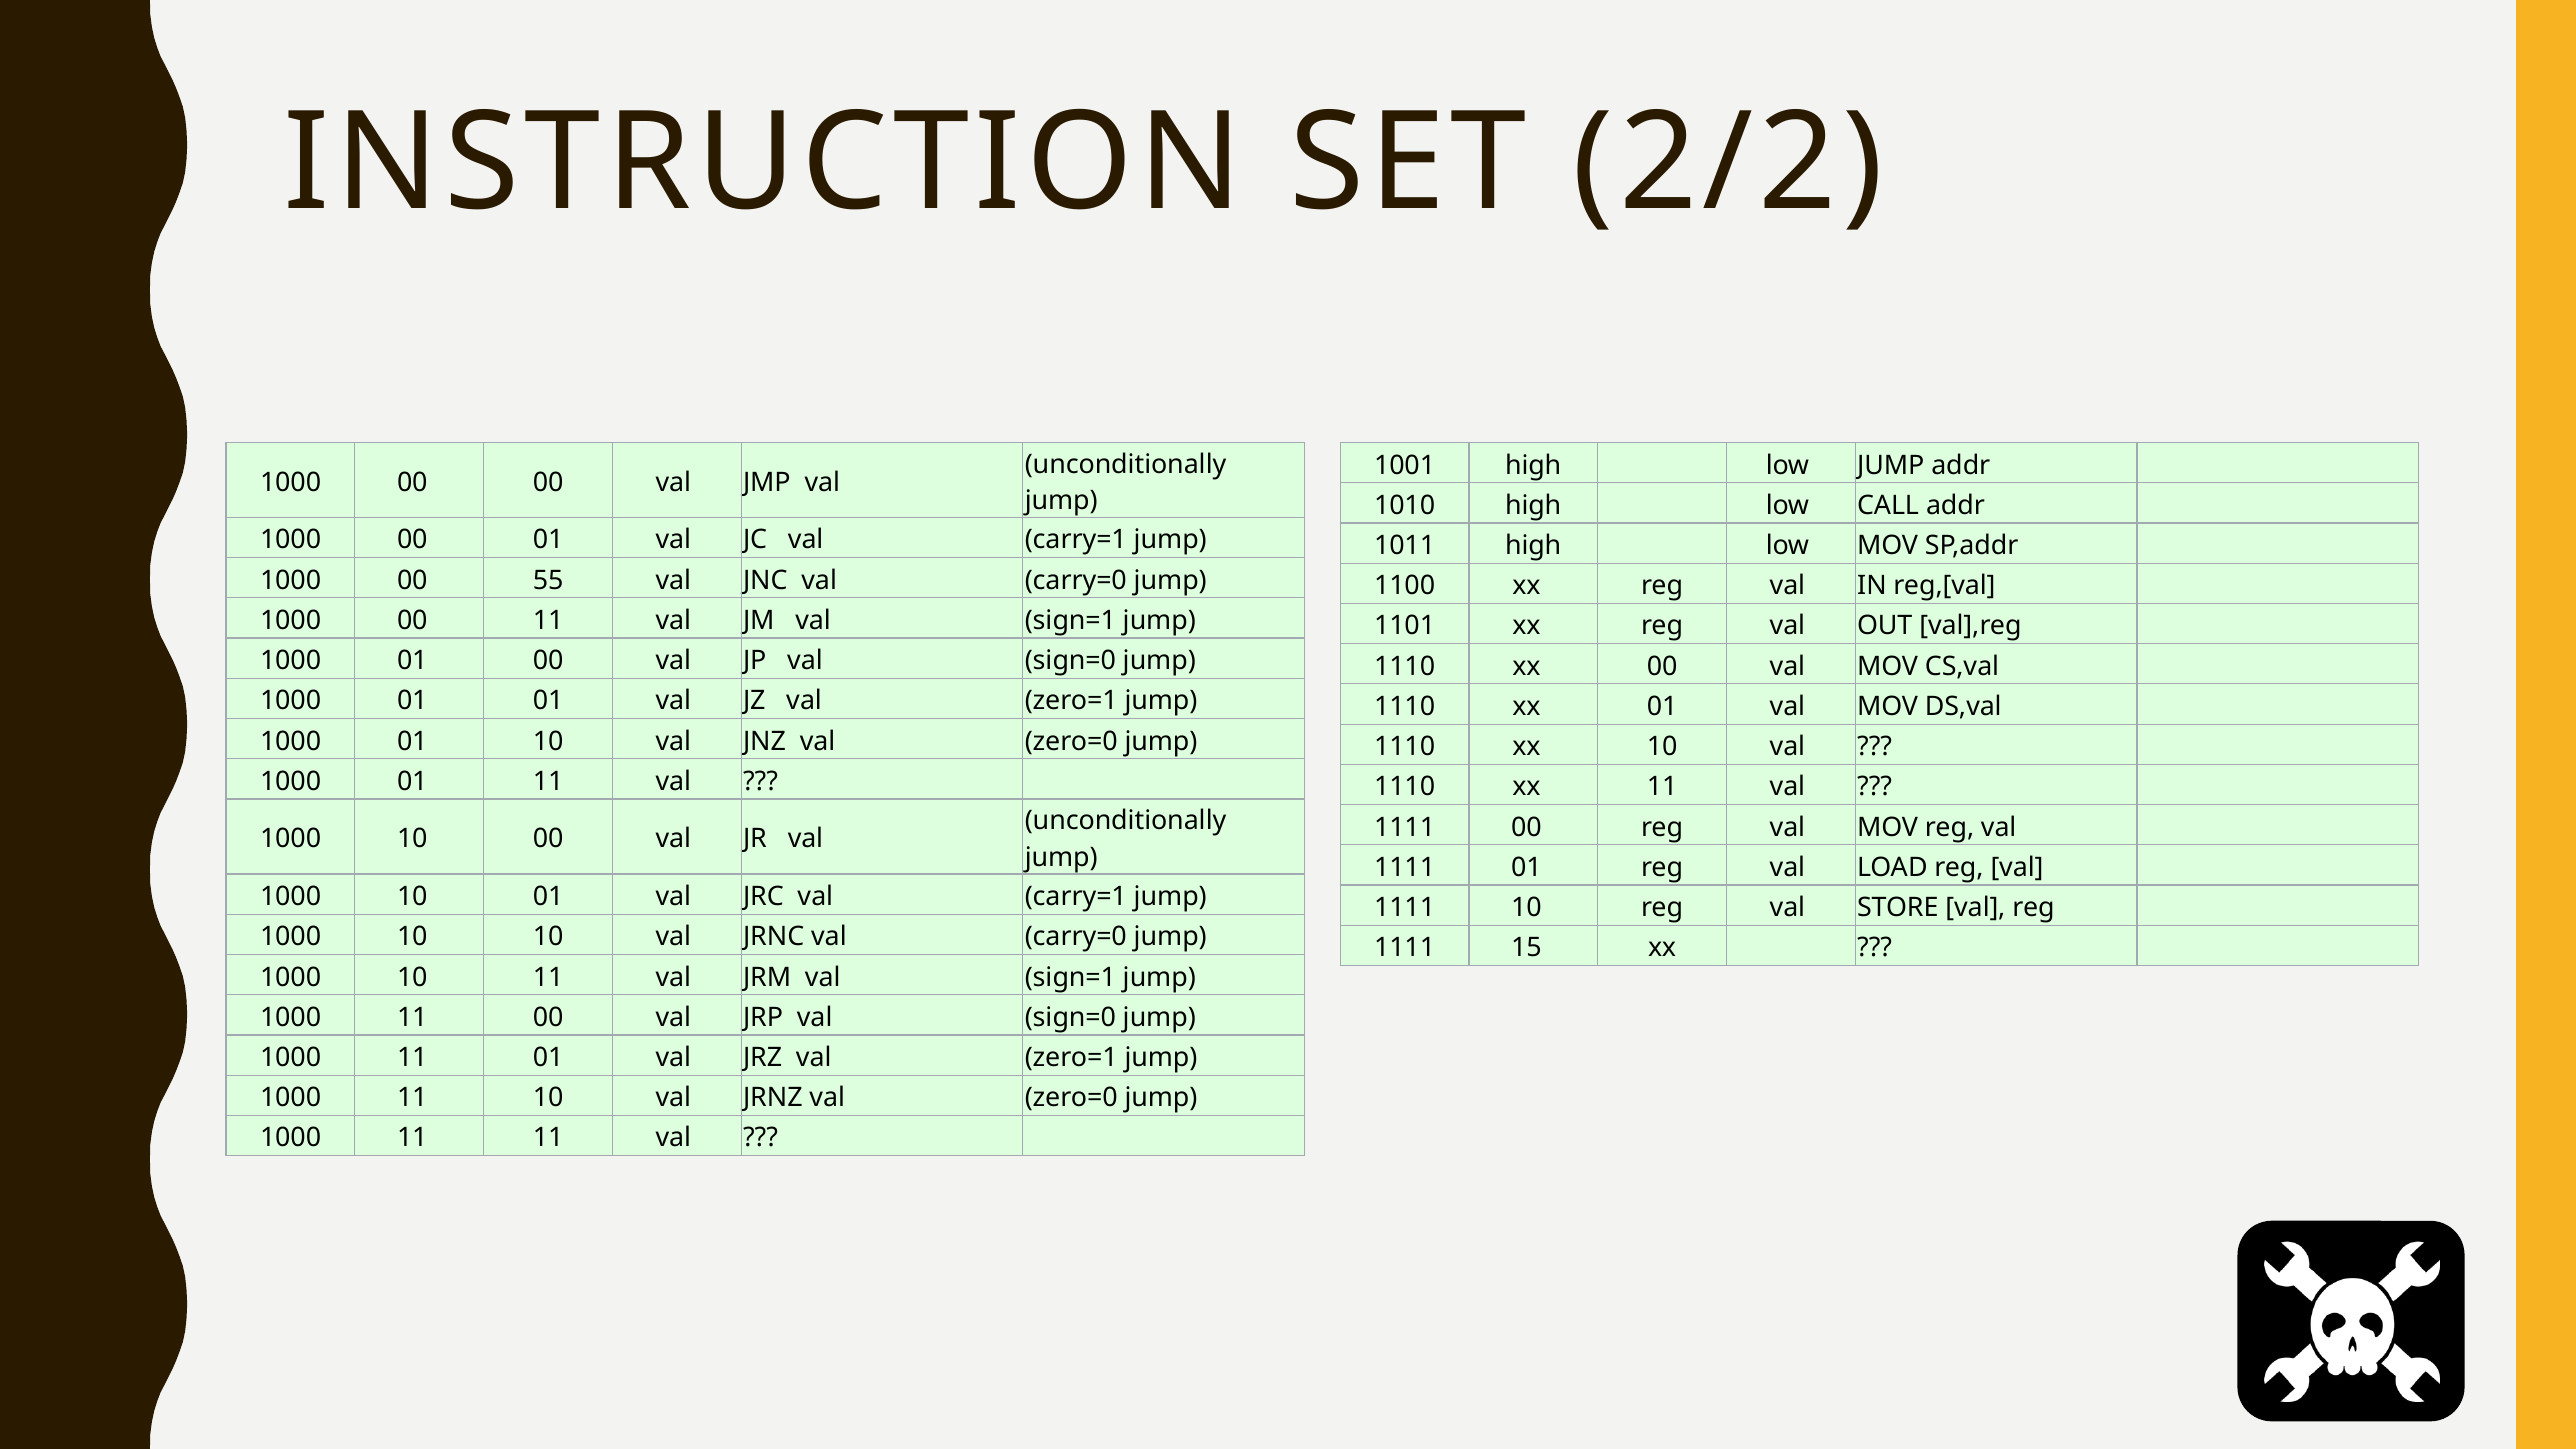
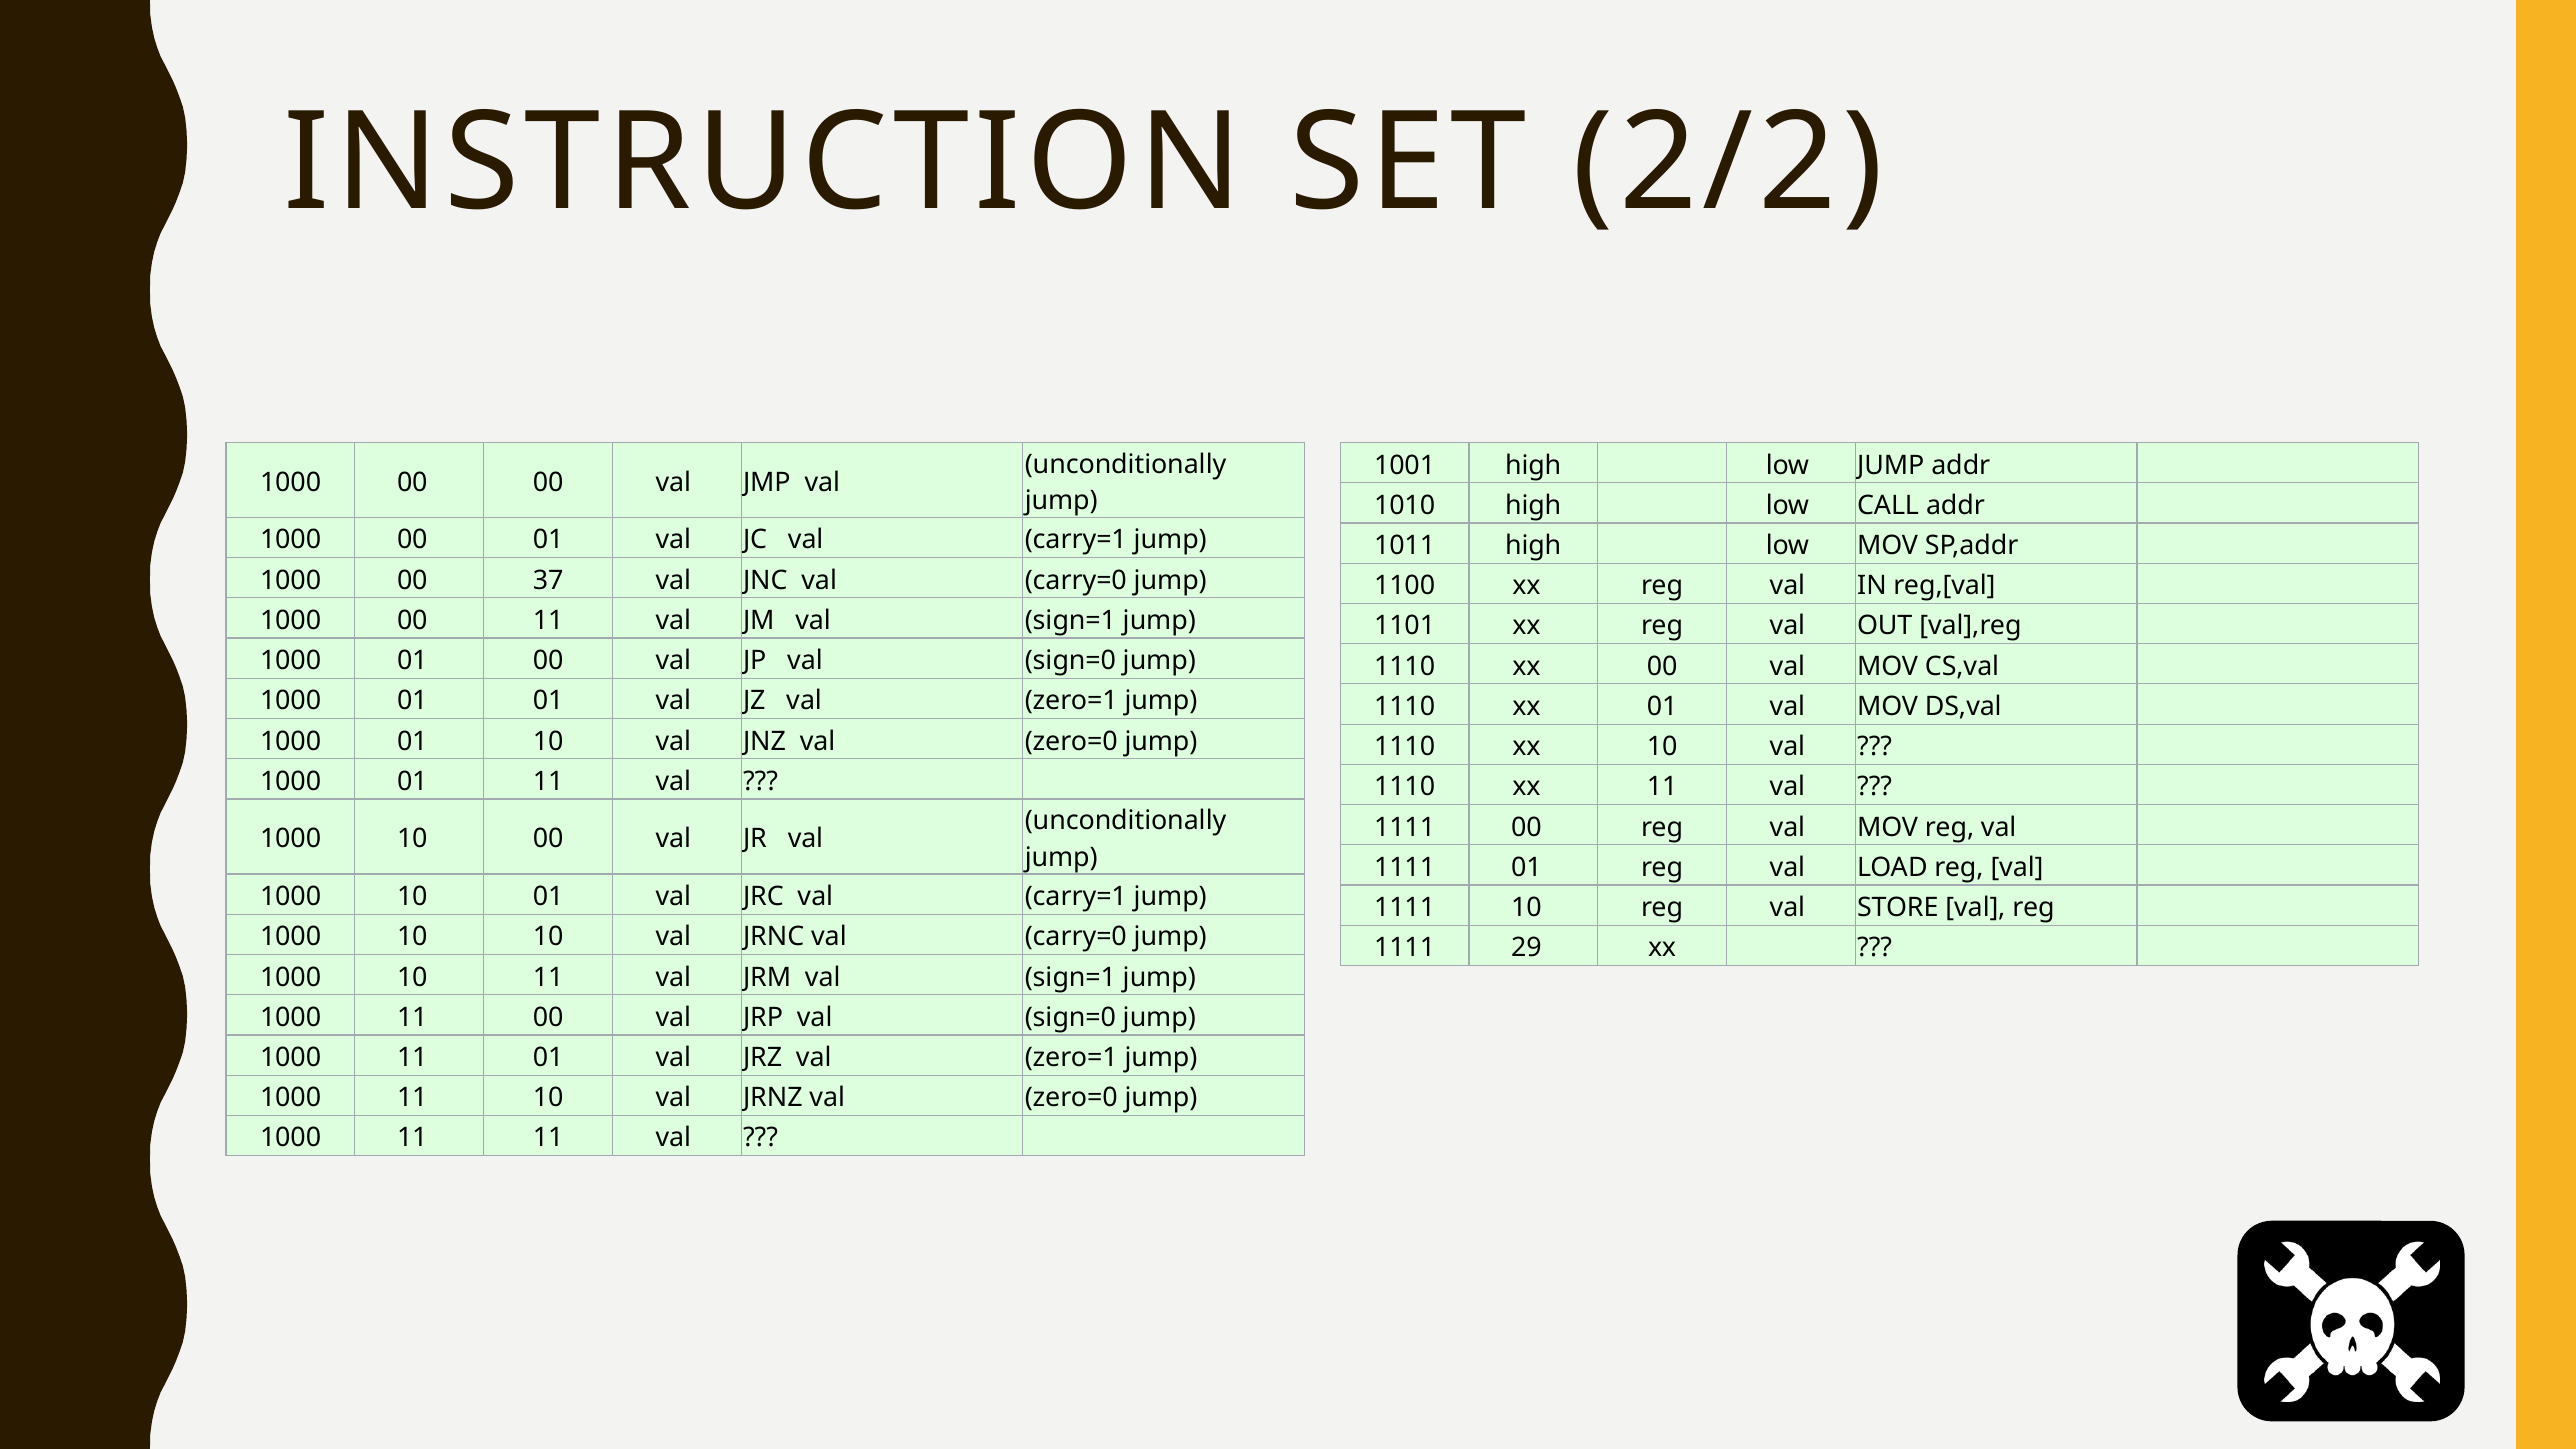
55: 55 -> 37
15: 15 -> 29
